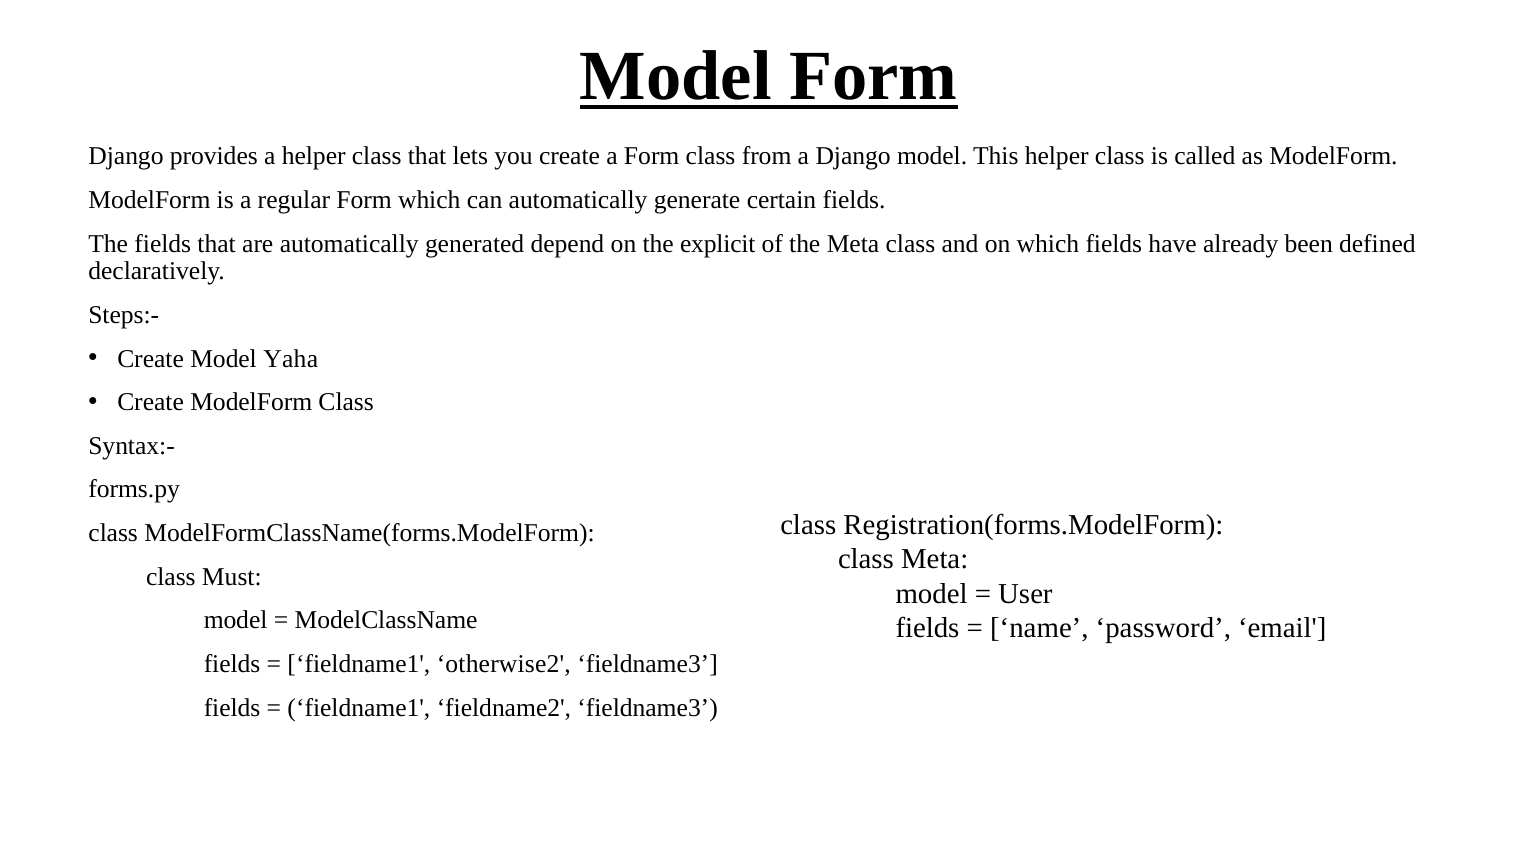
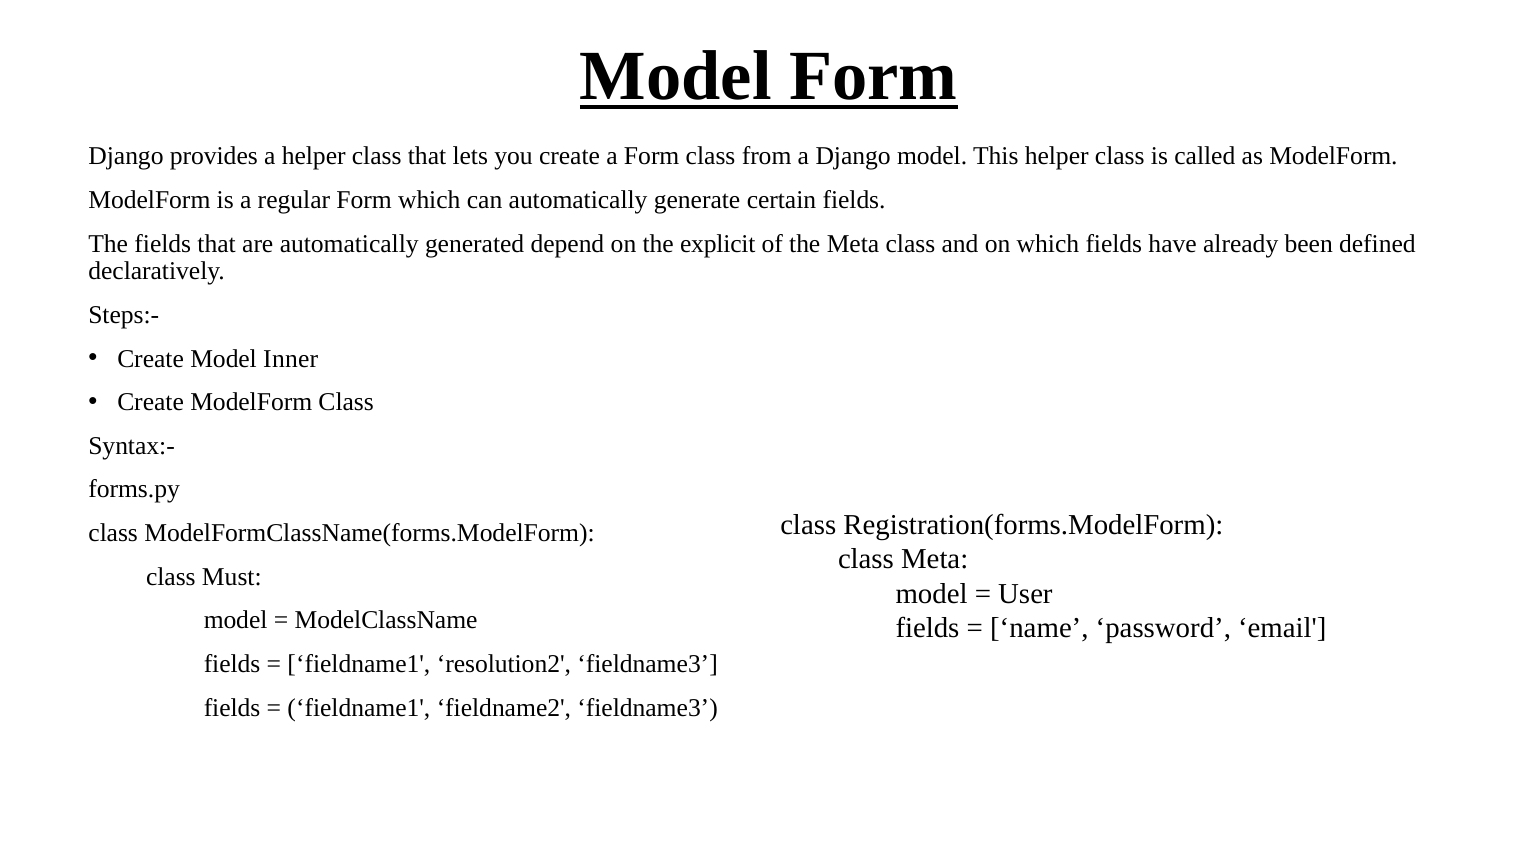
Yaha: Yaha -> Inner
otherwise2: otherwise2 -> resolution2
